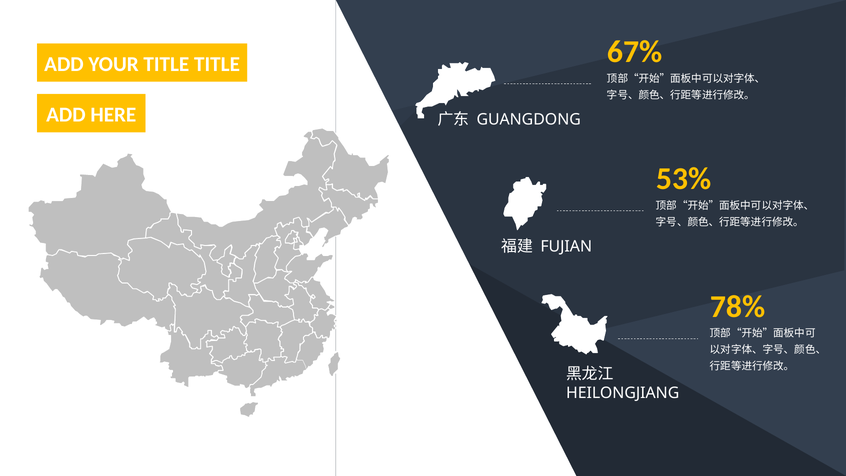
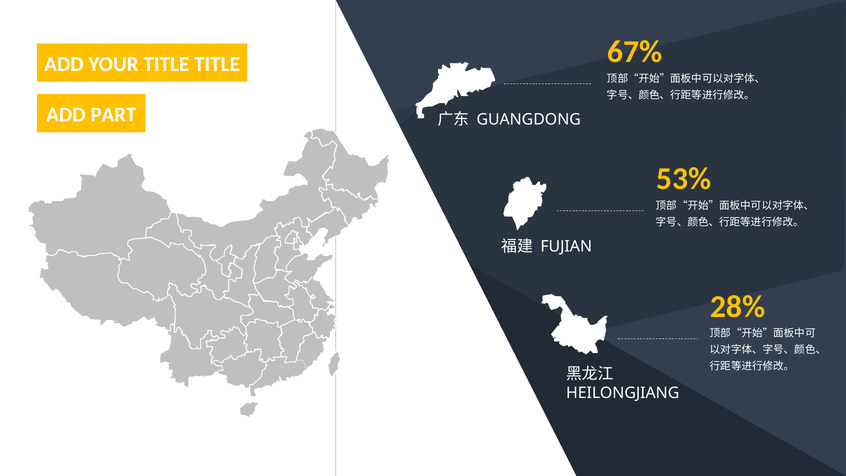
HERE: HERE -> PART
78%: 78% -> 28%
